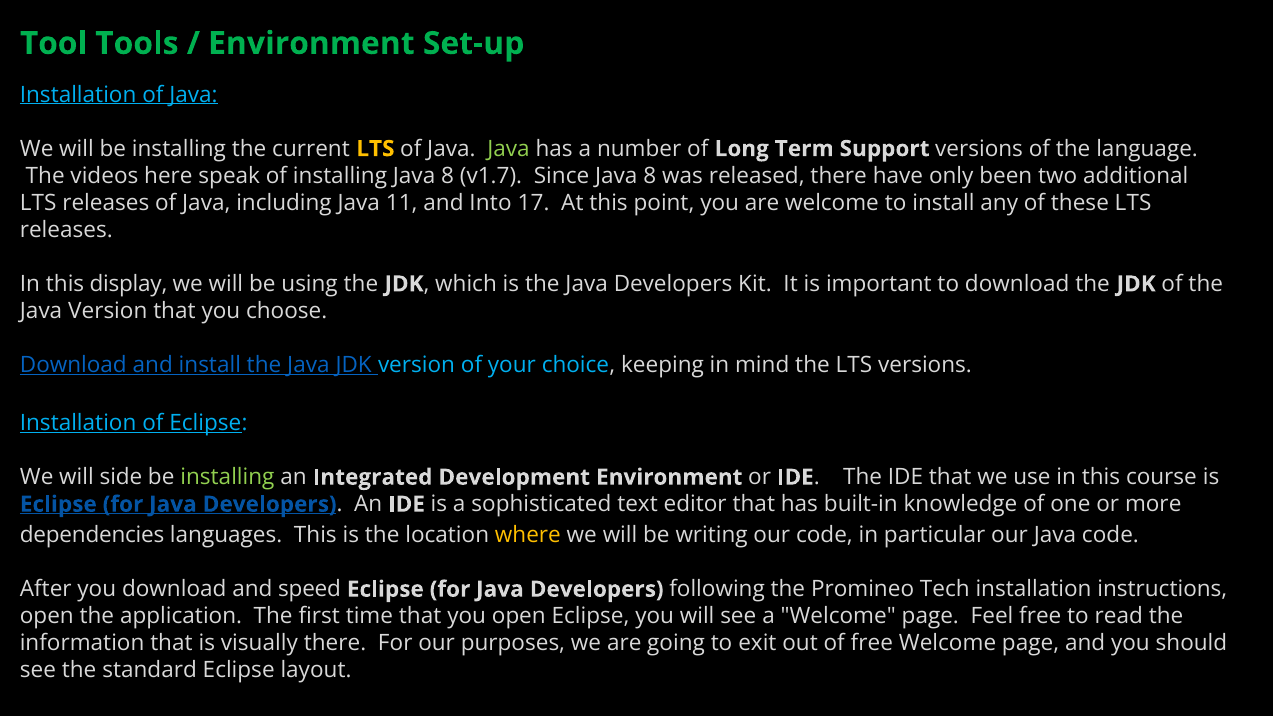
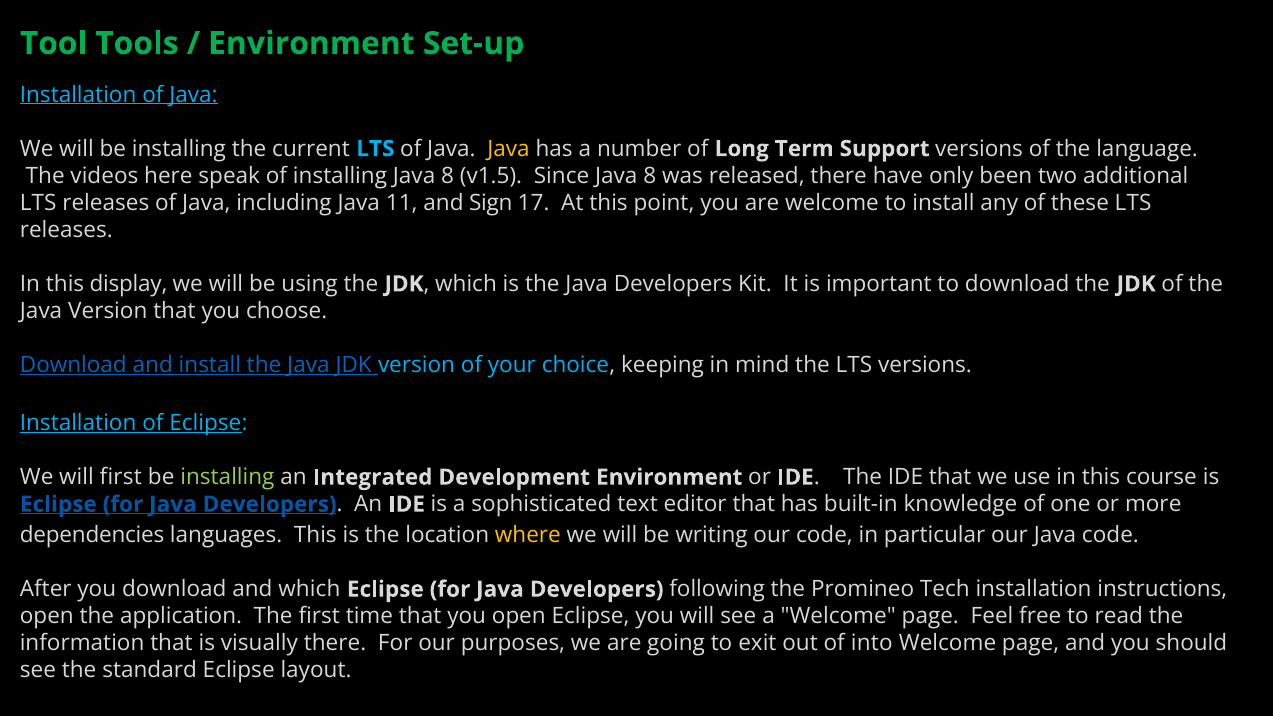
LTS at (375, 149) colour: yellow -> light blue
Java at (508, 149) colour: light green -> yellow
v1.7: v1.7 -> v1.5
Into: Into -> Sign
will side: side -> first
and speed: speed -> which
of free: free -> into
